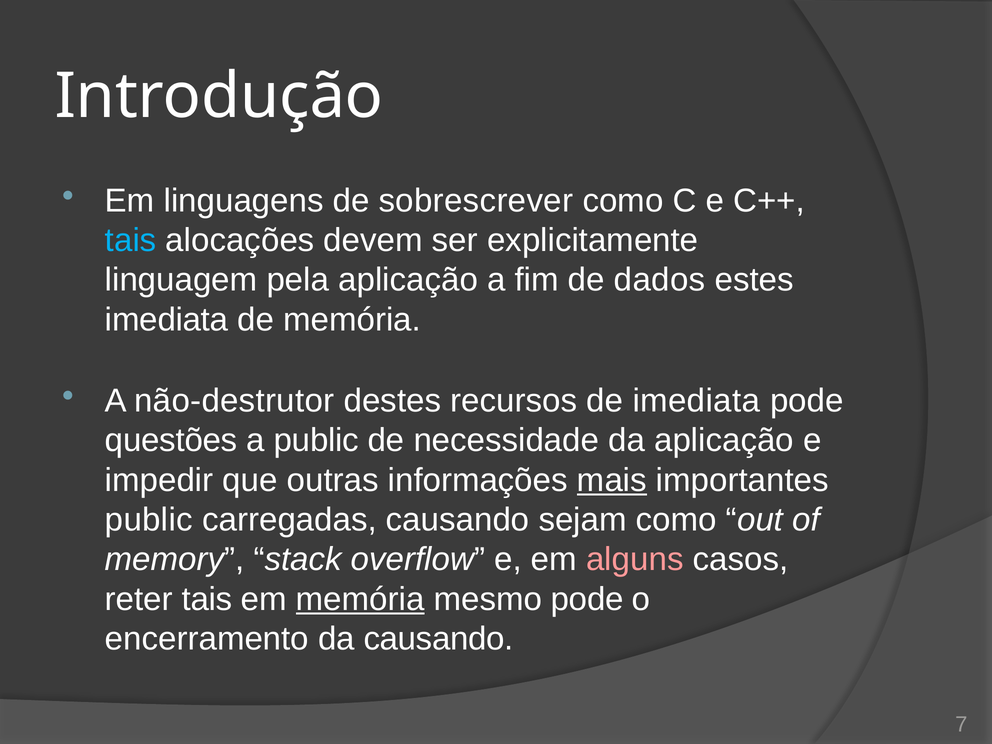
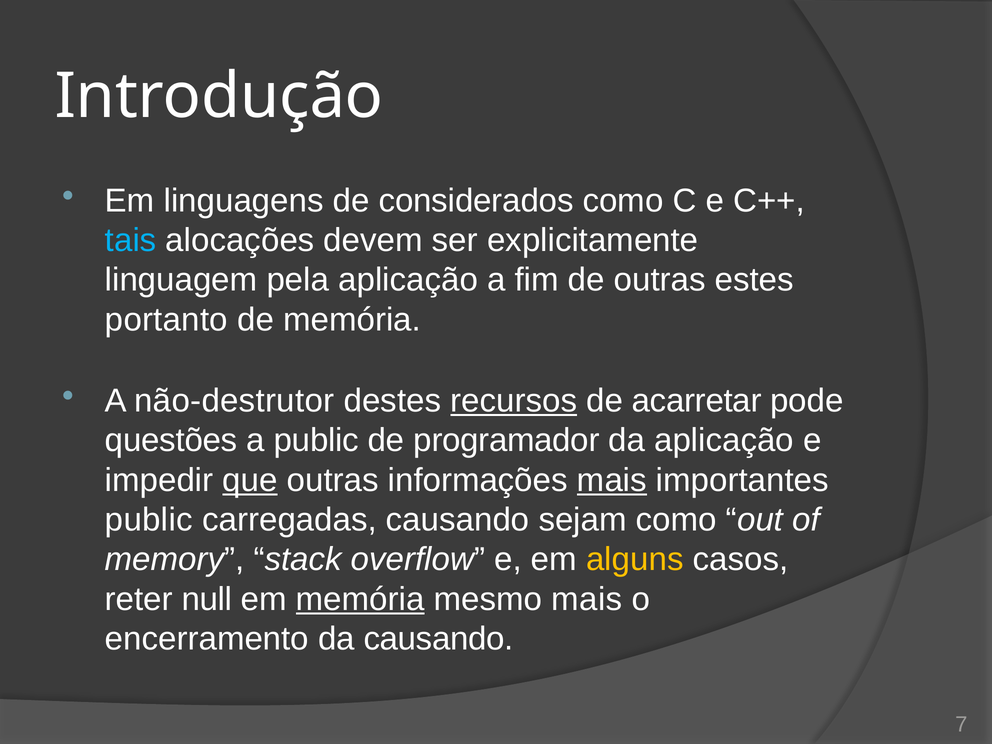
sobrescrever: sobrescrever -> considerados
de dados: dados -> outras
imediata at (167, 320): imediata -> portanto
recursos underline: none -> present
de imediata: imediata -> acarretar
necessidade: necessidade -> programador
que underline: none -> present
alguns colour: pink -> yellow
reter tais: tais -> null
mesmo pode: pode -> mais
